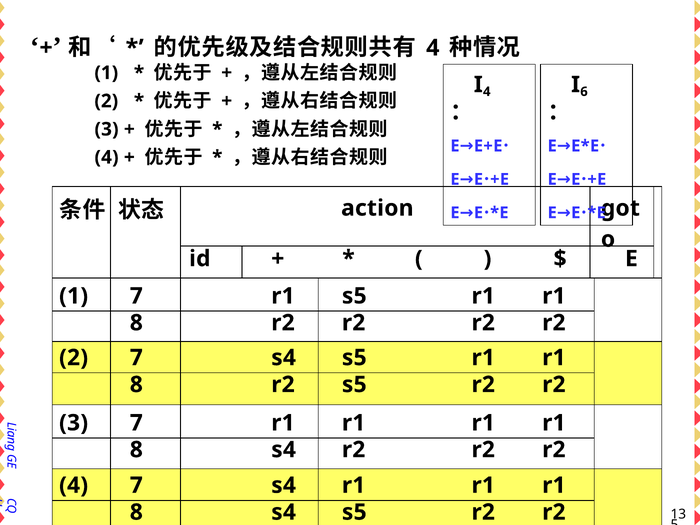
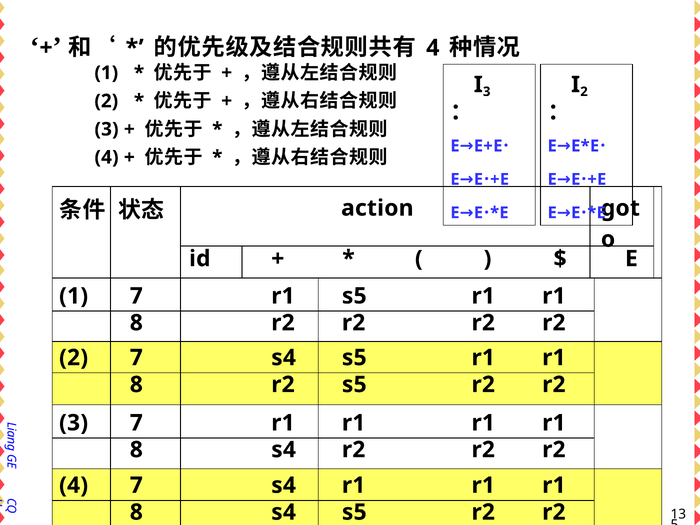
4 at (487, 92): 4 -> 3
6 at (584, 92): 6 -> 2
